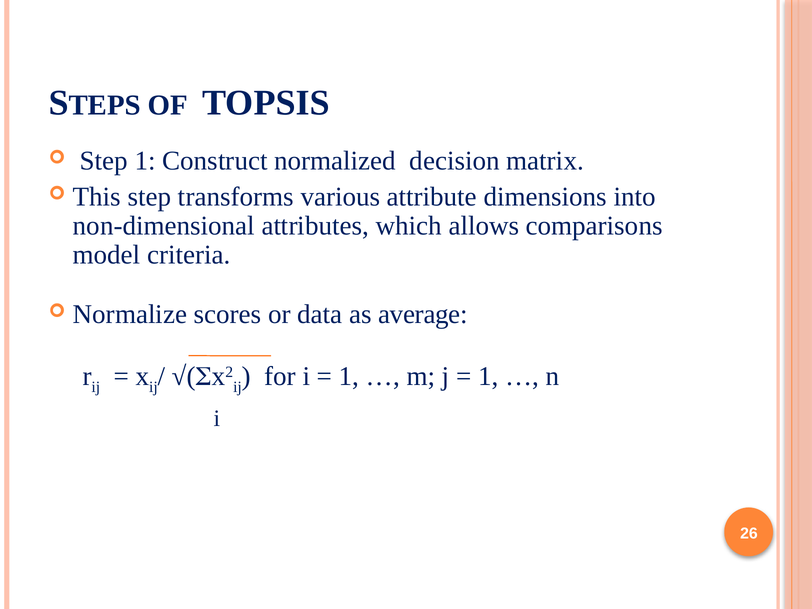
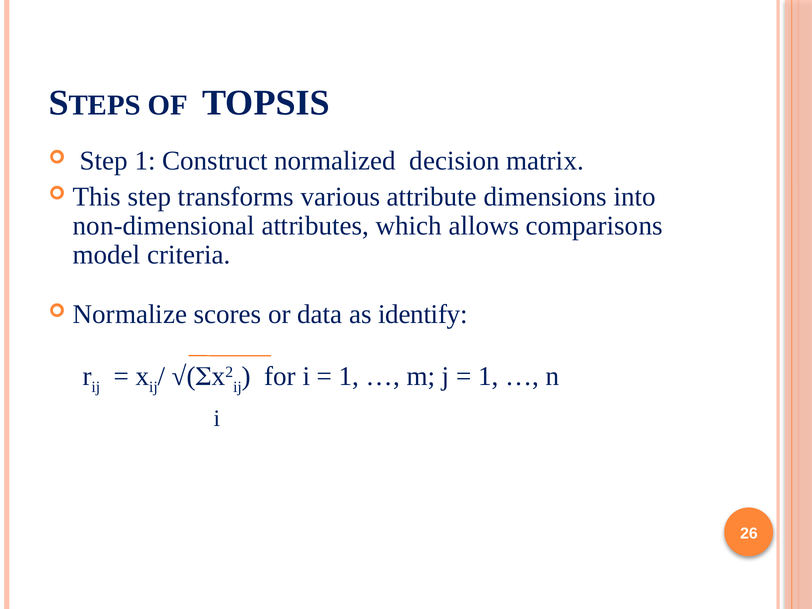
average: average -> identify
